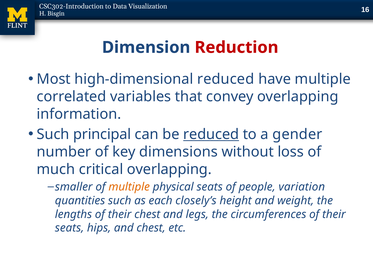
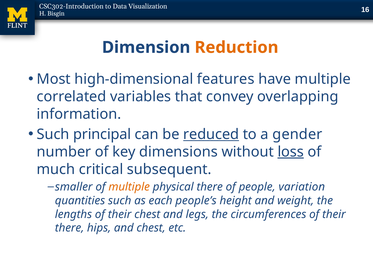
Reduction colour: red -> orange
high-dimensional reduced: reduced -> features
loss underline: none -> present
critical overlapping: overlapping -> subsequent
physical seats: seats -> there
closely’s: closely’s -> people’s
seats at (69, 228): seats -> there
